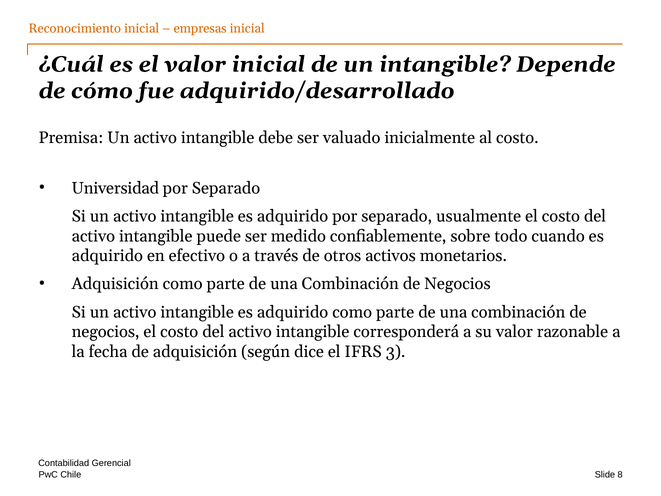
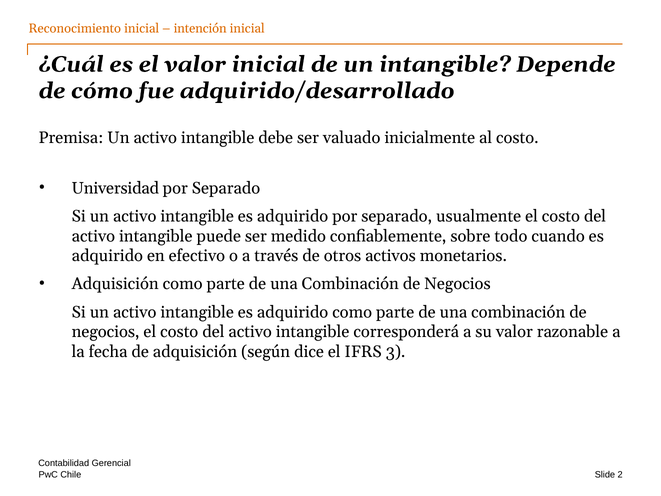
empresas: empresas -> intención
8: 8 -> 2
